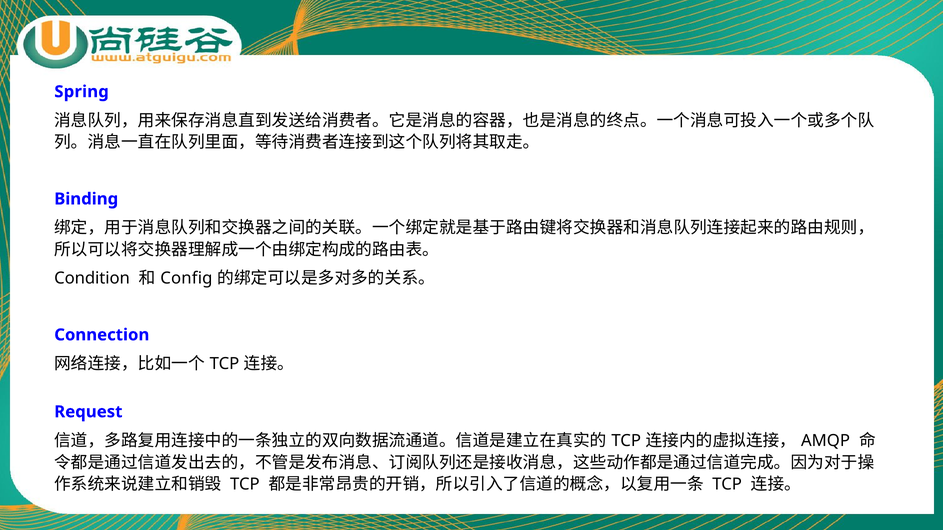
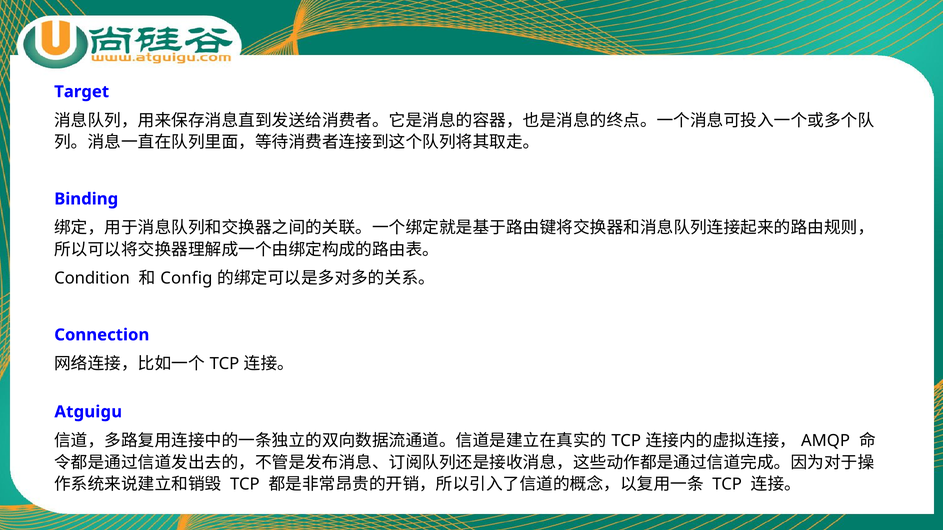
Spring: Spring -> Target
Request: Request -> Atguigu
